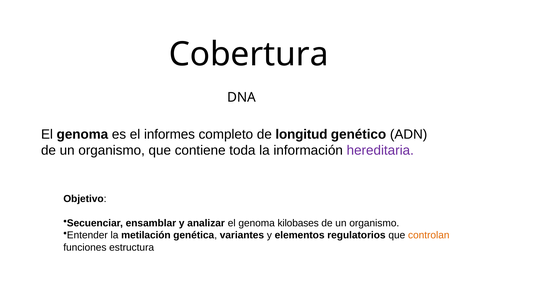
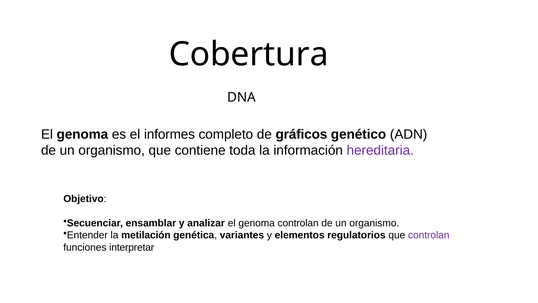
longitud: longitud -> gráficos
genoma kilobases: kilobases -> controlan
controlan at (429, 235) colour: orange -> purple
estructura: estructura -> interpretar
